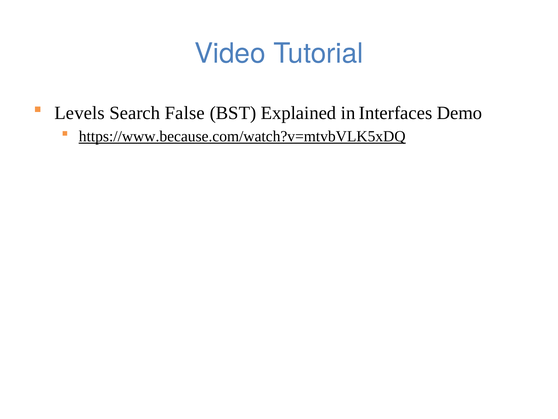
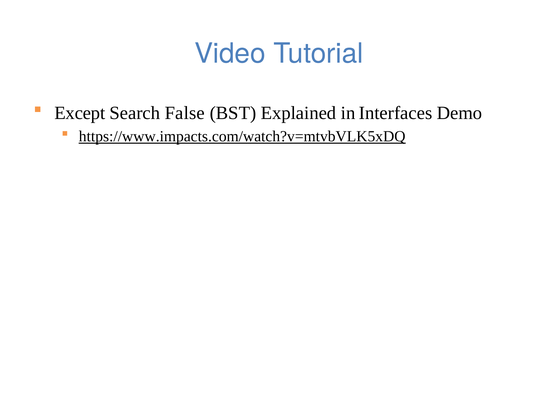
Levels: Levels -> Except
https://www.because.com/watch?v=mtvbVLK5xDQ: https://www.because.com/watch?v=mtvbVLK5xDQ -> https://www.impacts.com/watch?v=mtvbVLK5xDQ
